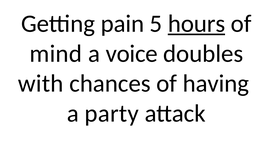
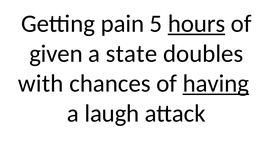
mind: mind -> given
voice: voice -> state
having underline: none -> present
party: party -> laugh
